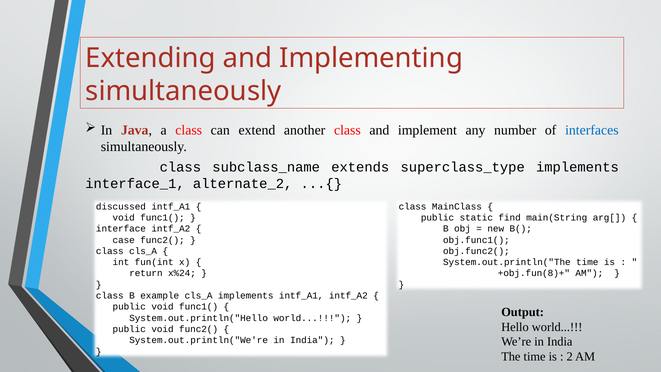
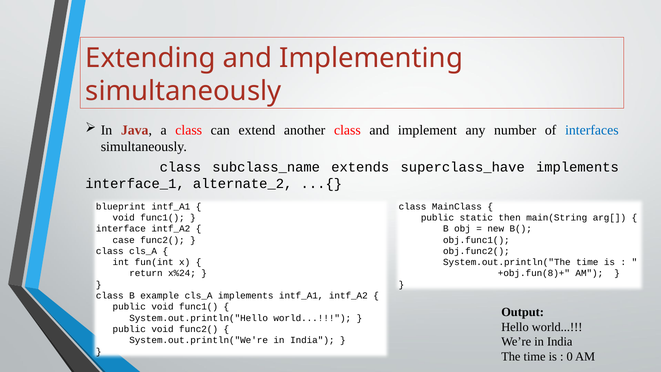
superclass_type: superclass_type -> superclass_have
discussed: discussed -> blueprint
find: find -> then
2: 2 -> 0
